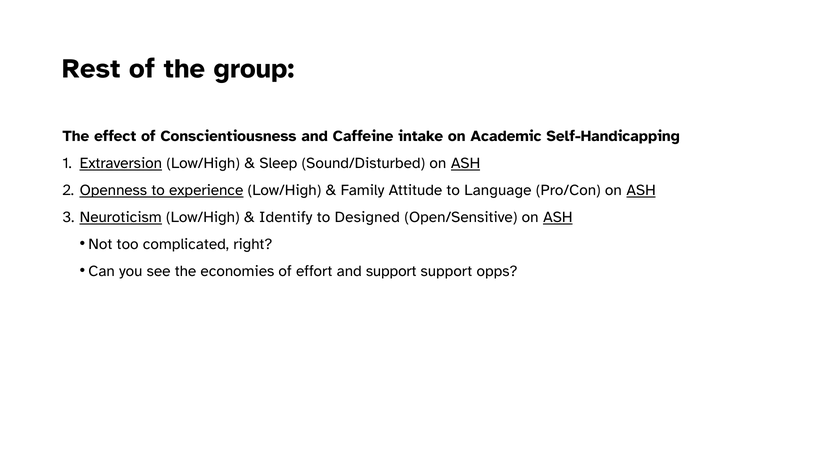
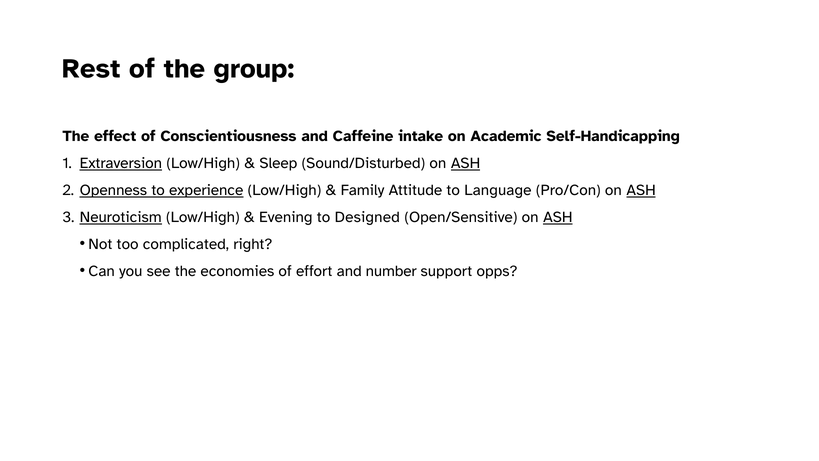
Identify: Identify -> Evening
and support: support -> number
